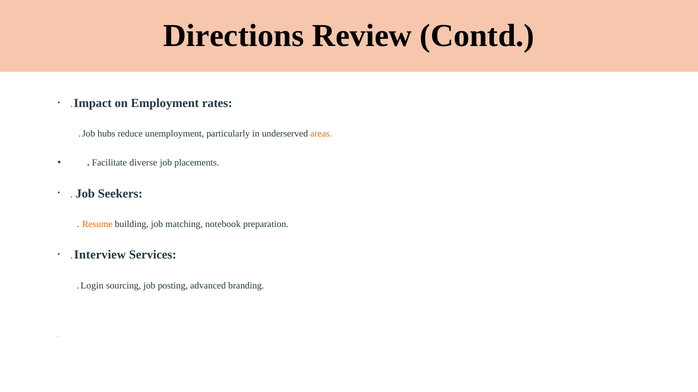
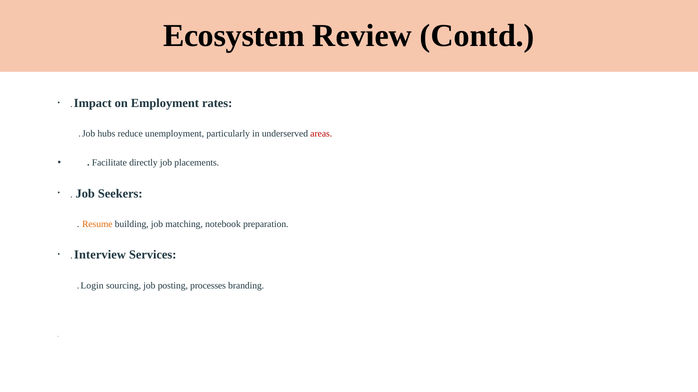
Directions: Directions -> Ecosystem
areas colour: orange -> red
diverse: diverse -> directly
advanced: advanced -> processes
